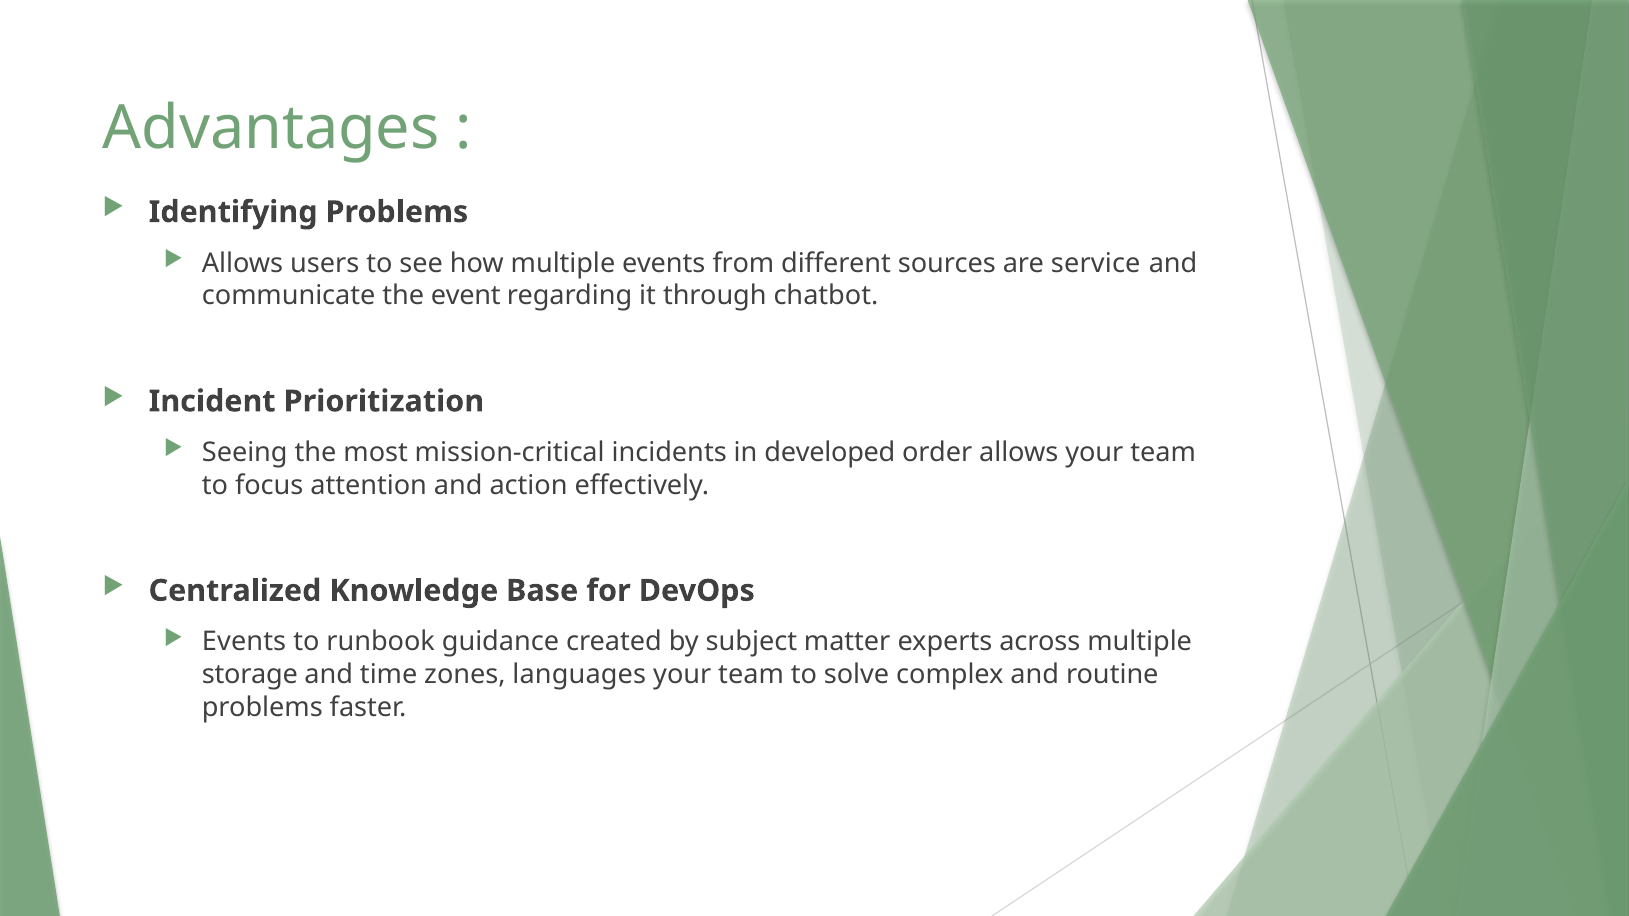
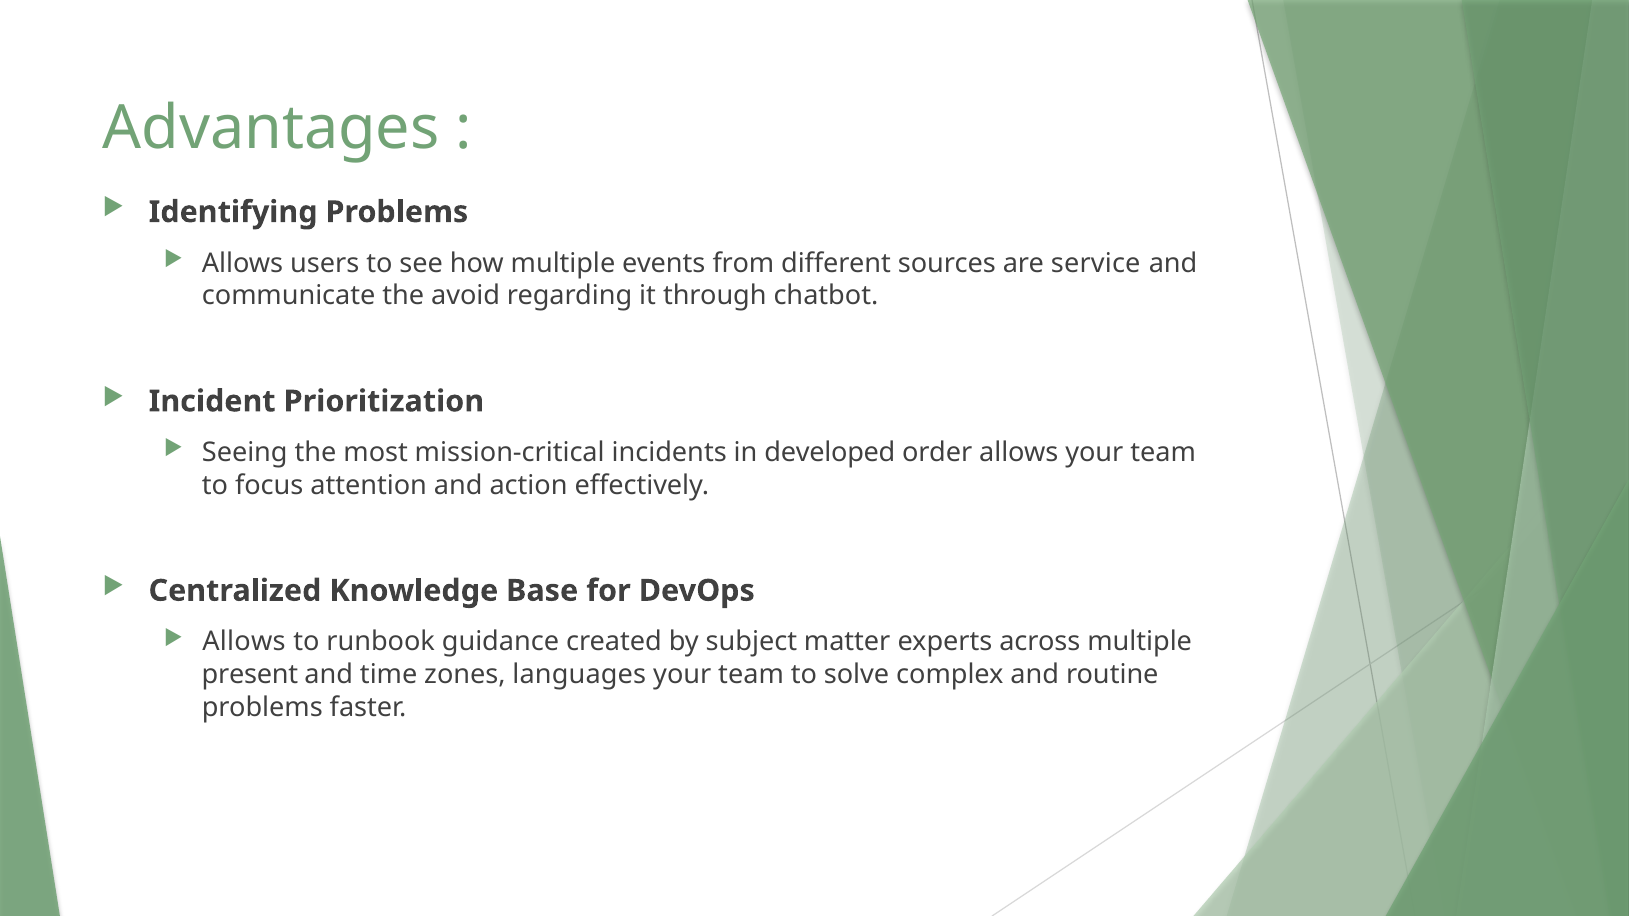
event: event -> avoid
Events at (244, 642): Events -> Allows
storage: storage -> present
